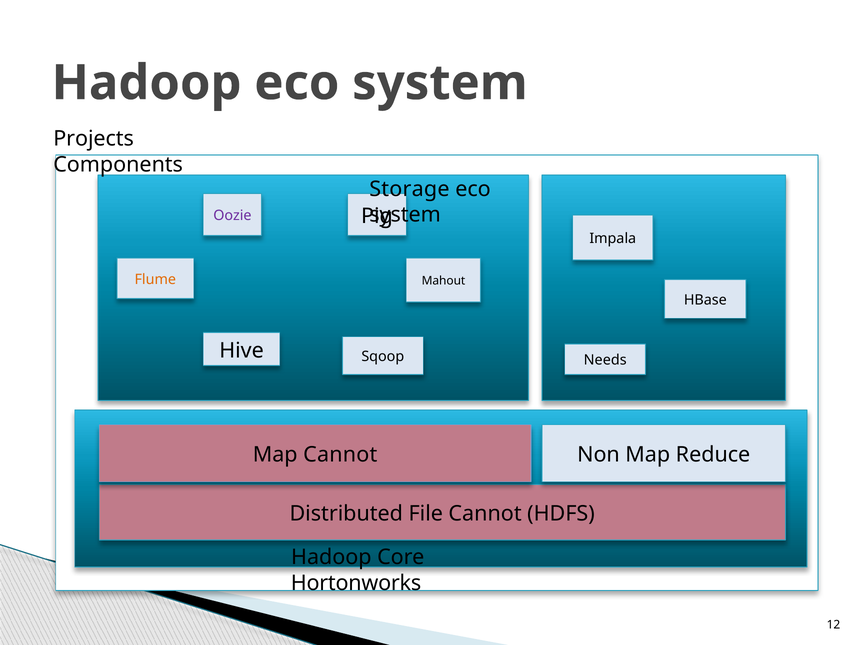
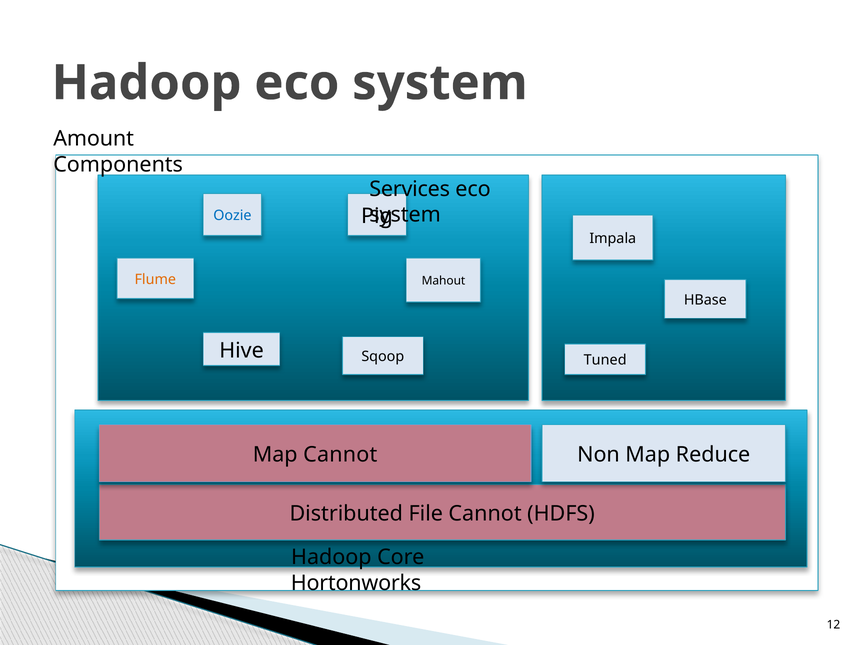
Projects: Projects -> Amount
Storage: Storage -> Services
Oozie colour: purple -> blue
Needs: Needs -> Tuned
